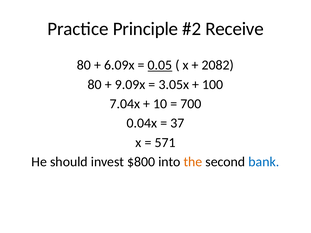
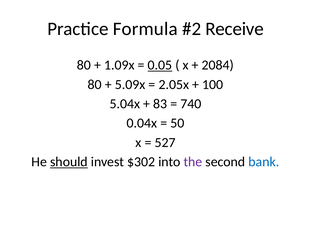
Principle: Principle -> Formula
6.09x: 6.09x -> 1.09x
2082: 2082 -> 2084
9.09x: 9.09x -> 5.09x
3.05x: 3.05x -> 2.05x
7.04x: 7.04x -> 5.04x
10: 10 -> 83
700: 700 -> 740
37: 37 -> 50
571: 571 -> 527
should underline: none -> present
$800: $800 -> $302
the colour: orange -> purple
